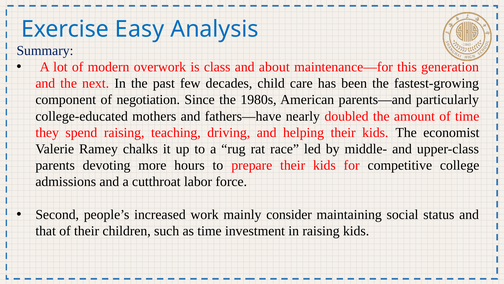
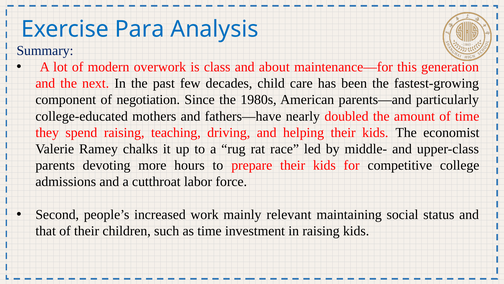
Easy: Easy -> Para
consider: consider -> relevant
